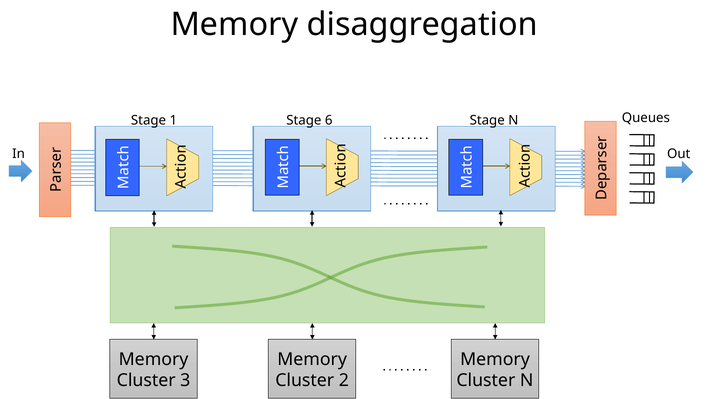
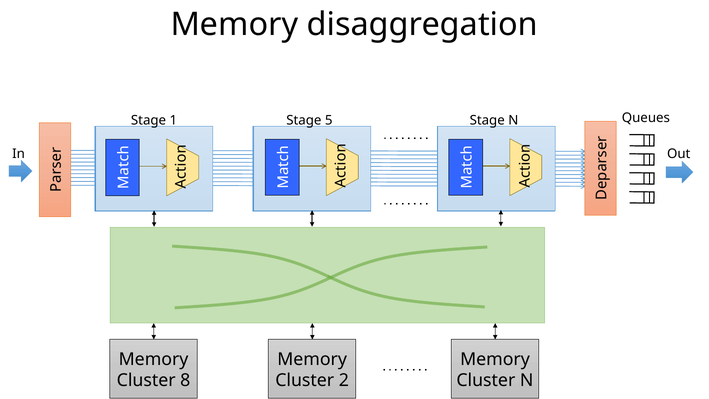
6: 6 -> 5
3: 3 -> 8
